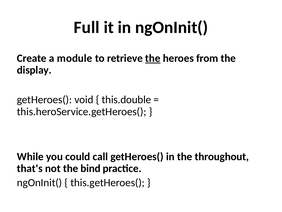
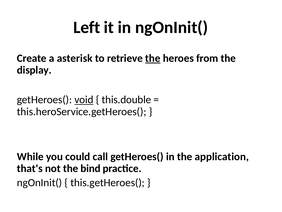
Full: Full -> Left
module: module -> asterisk
void underline: none -> present
throughout: throughout -> application
